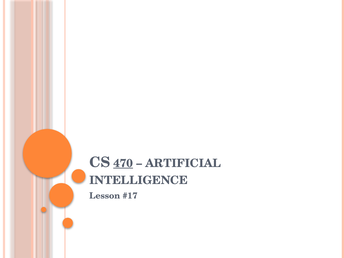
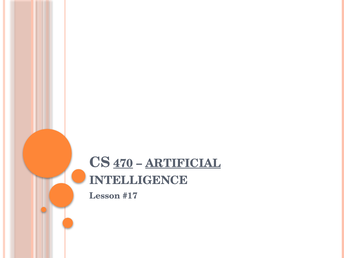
ARTIFICIAL underline: none -> present
